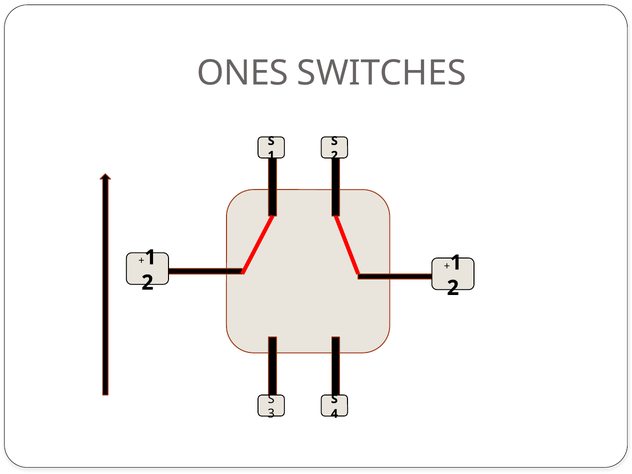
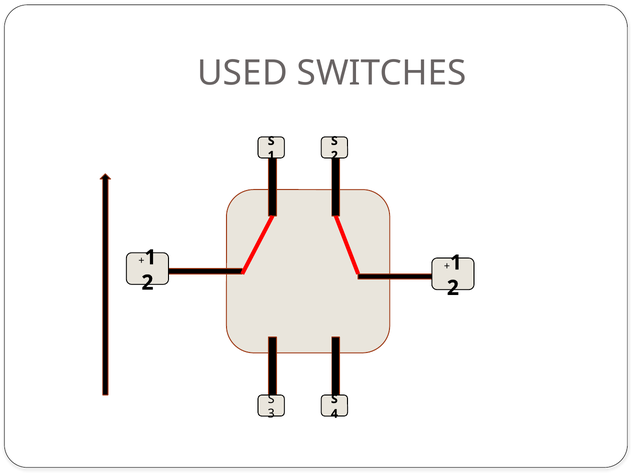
ONES: ONES -> USED
